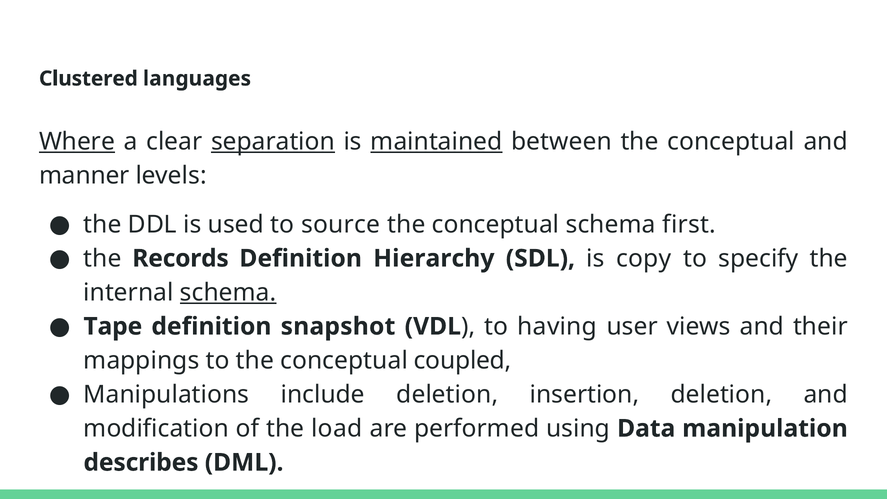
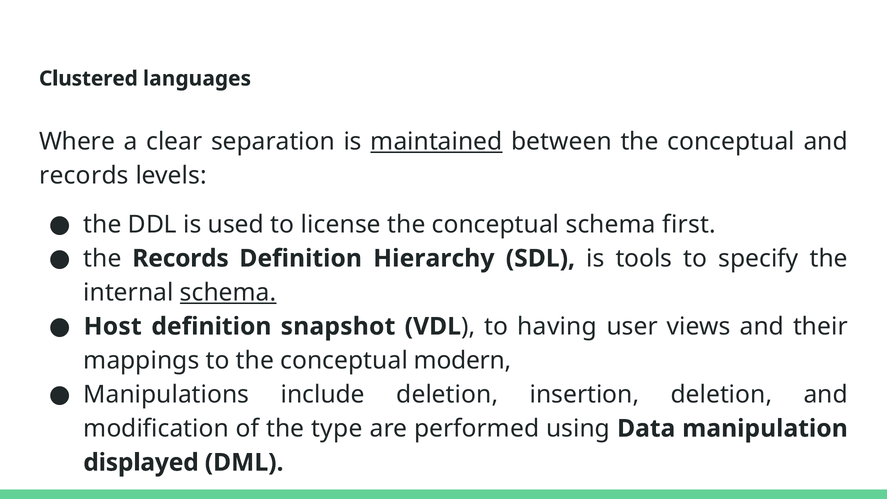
Where underline: present -> none
separation underline: present -> none
manner at (84, 176): manner -> records
source: source -> license
copy: copy -> tools
Tape: Tape -> Host
coupled: coupled -> modern
load: load -> type
describes: describes -> displayed
